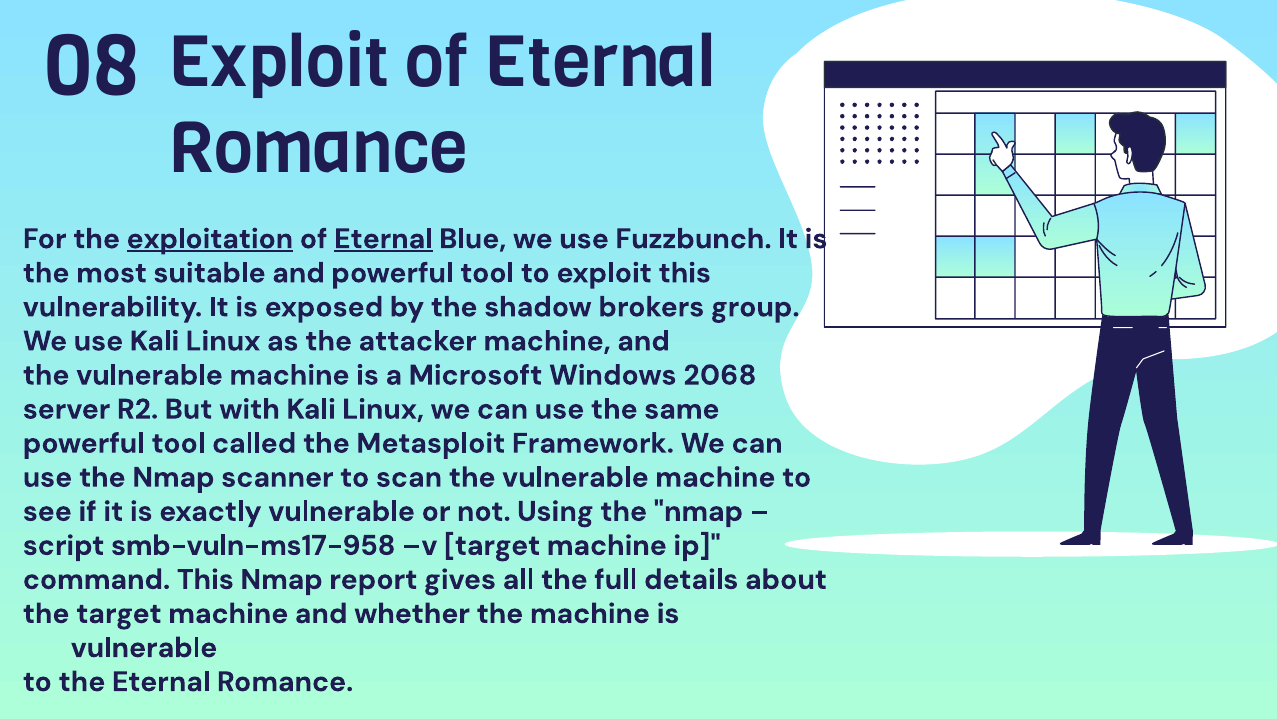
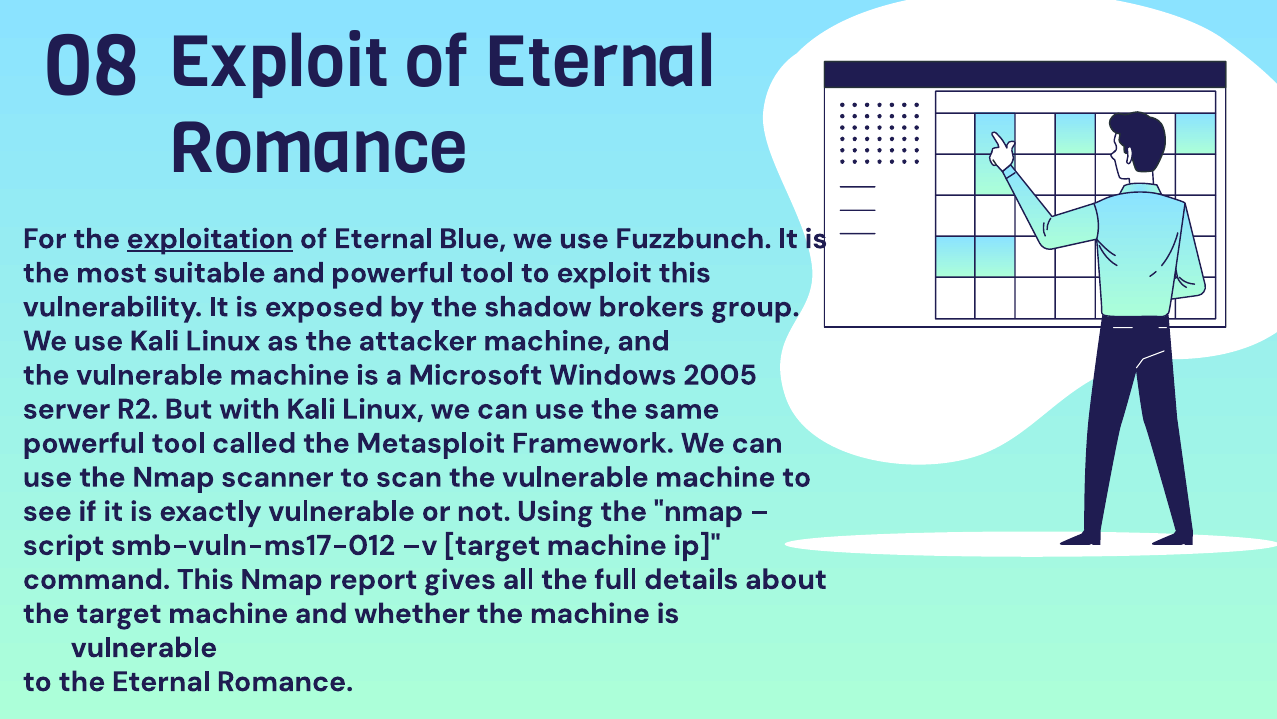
Eternal at (383, 239) underline: present -> none
2068: 2068 -> 2005
smb-vuln-ms17-958: smb-vuln-ms17-958 -> smb-vuln-ms17-012
